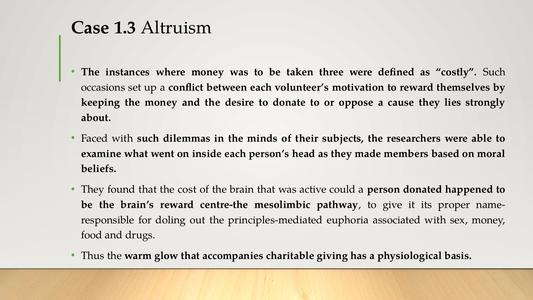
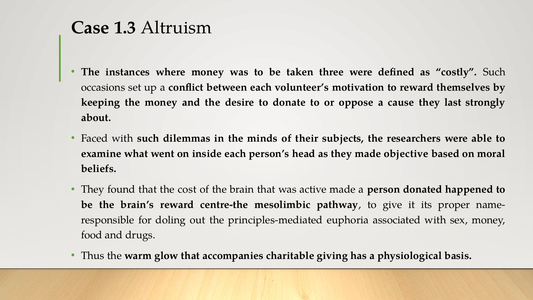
lies: lies -> last
members: members -> objective
active could: could -> made
